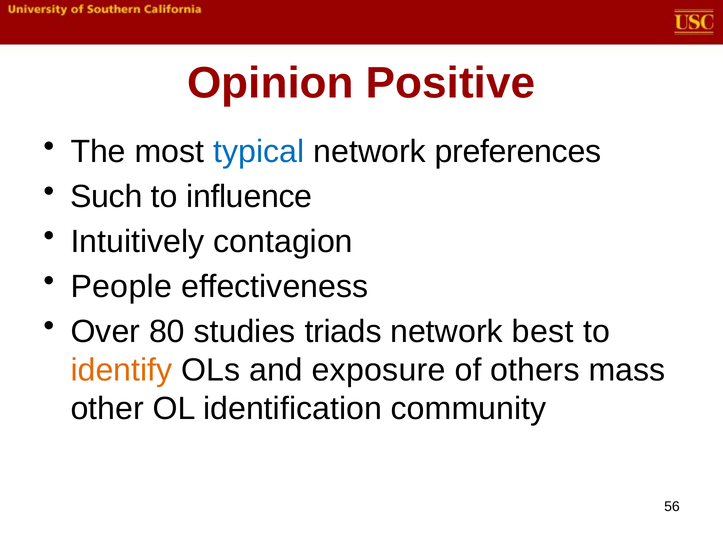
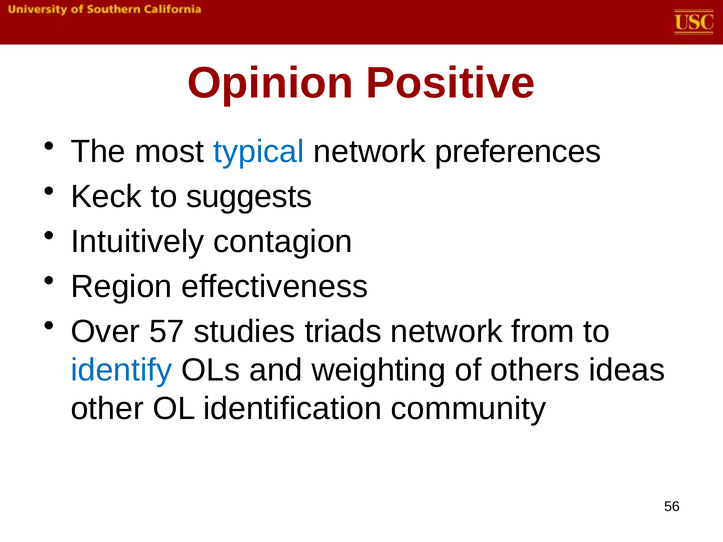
Such: Such -> Keck
influence: influence -> suggests
People: People -> Region
80: 80 -> 57
best: best -> from
identify colour: orange -> blue
exposure: exposure -> weighting
mass: mass -> ideas
